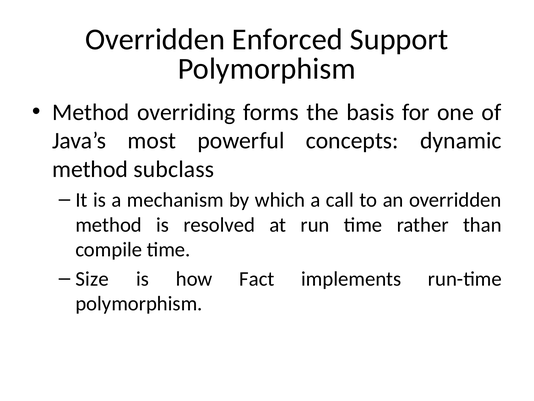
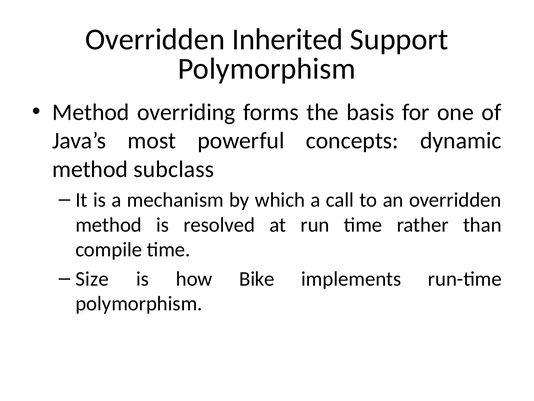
Enforced: Enforced -> Inherited
Fact: Fact -> Bike
